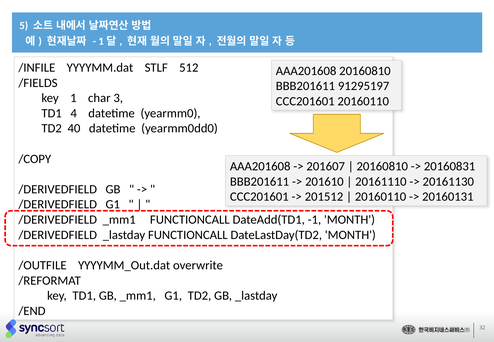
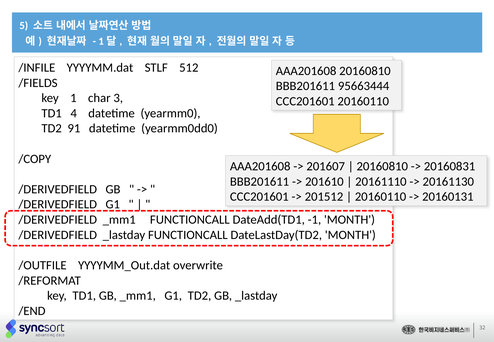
91295197: 91295197 -> 95663444
40: 40 -> 91
